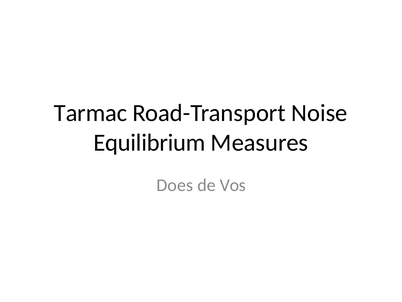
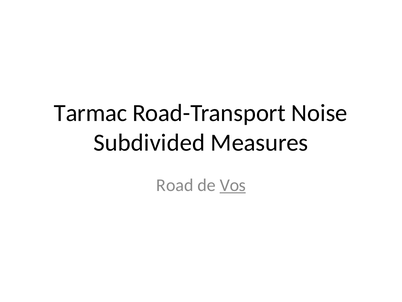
Equilibrium: Equilibrium -> Subdivided
Does: Does -> Road
Vos underline: none -> present
